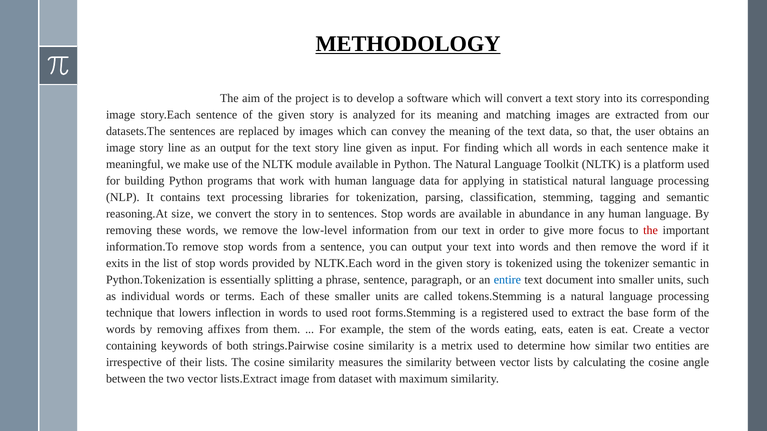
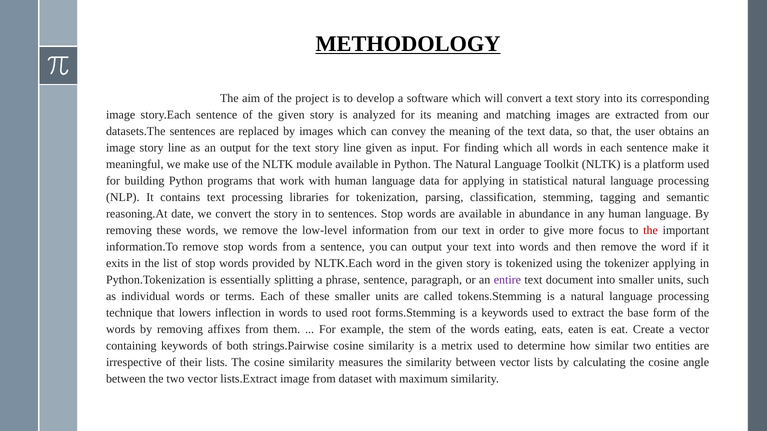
size: size -> date
tokenizer semantic: semantic -> applying
entire colour: blue -> purple
a registered: registered -> keywords
